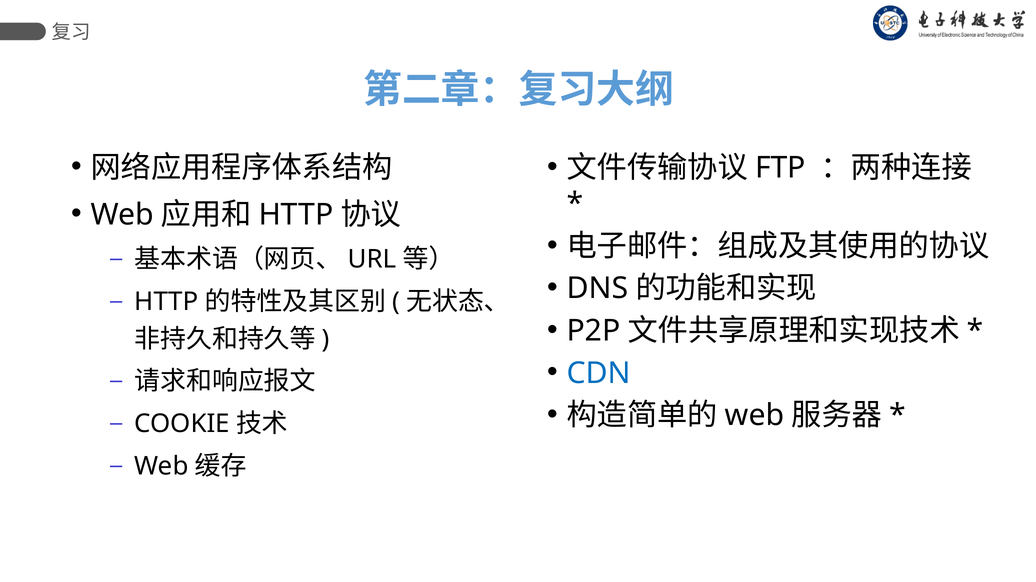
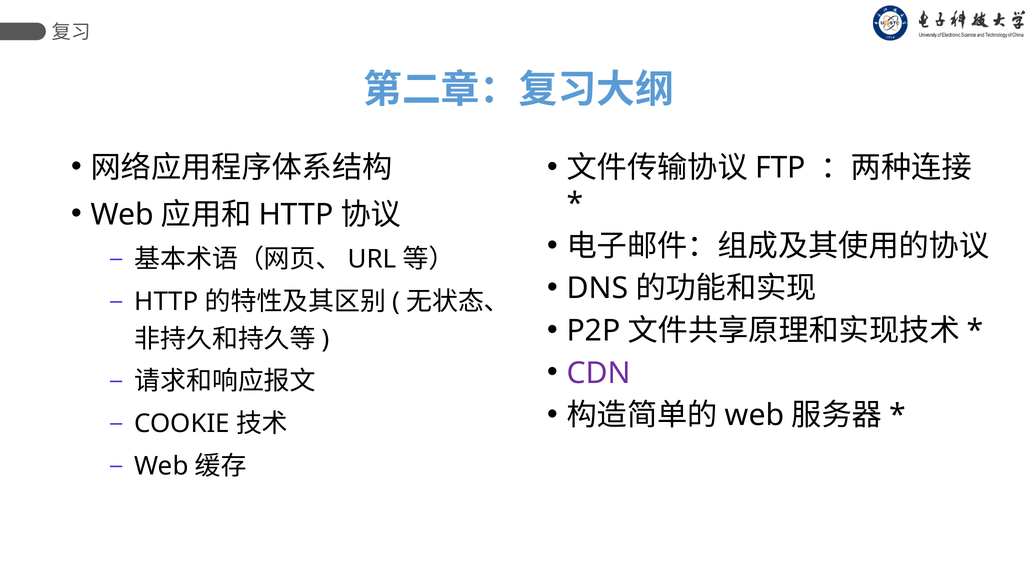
CDN colour: blue -> purple
